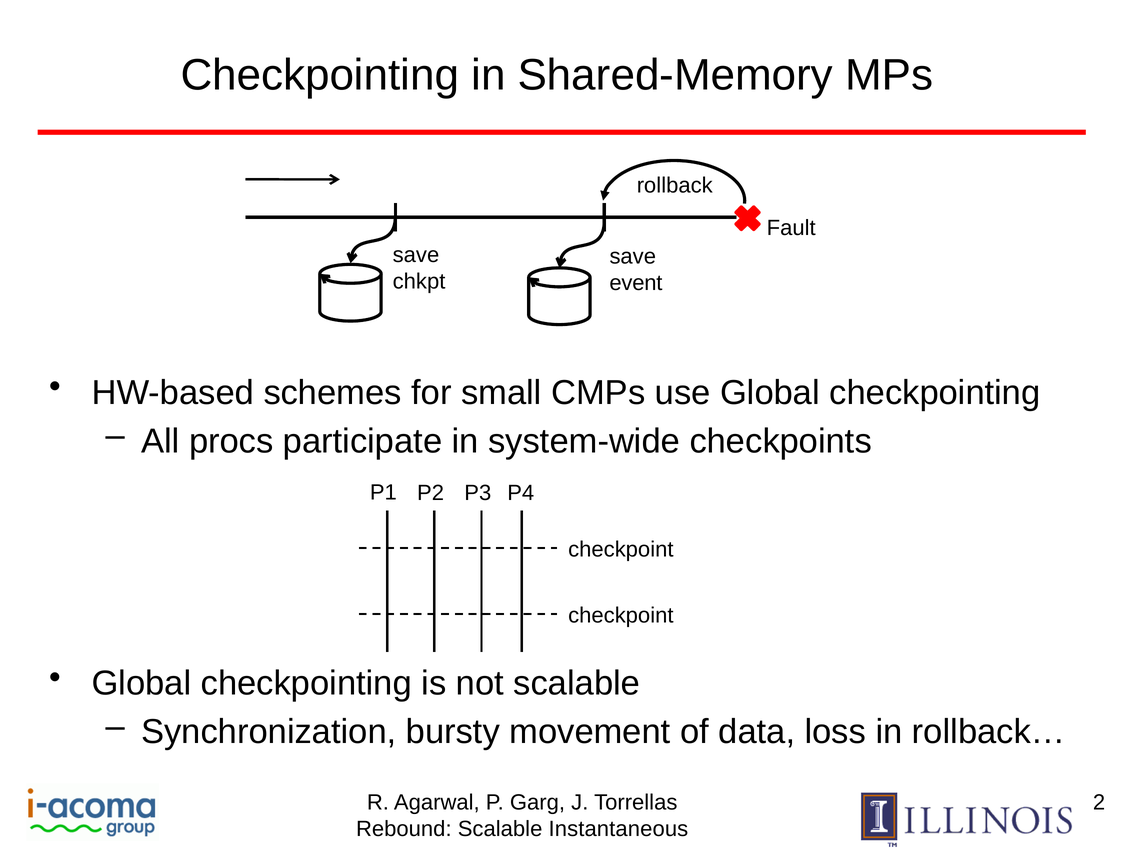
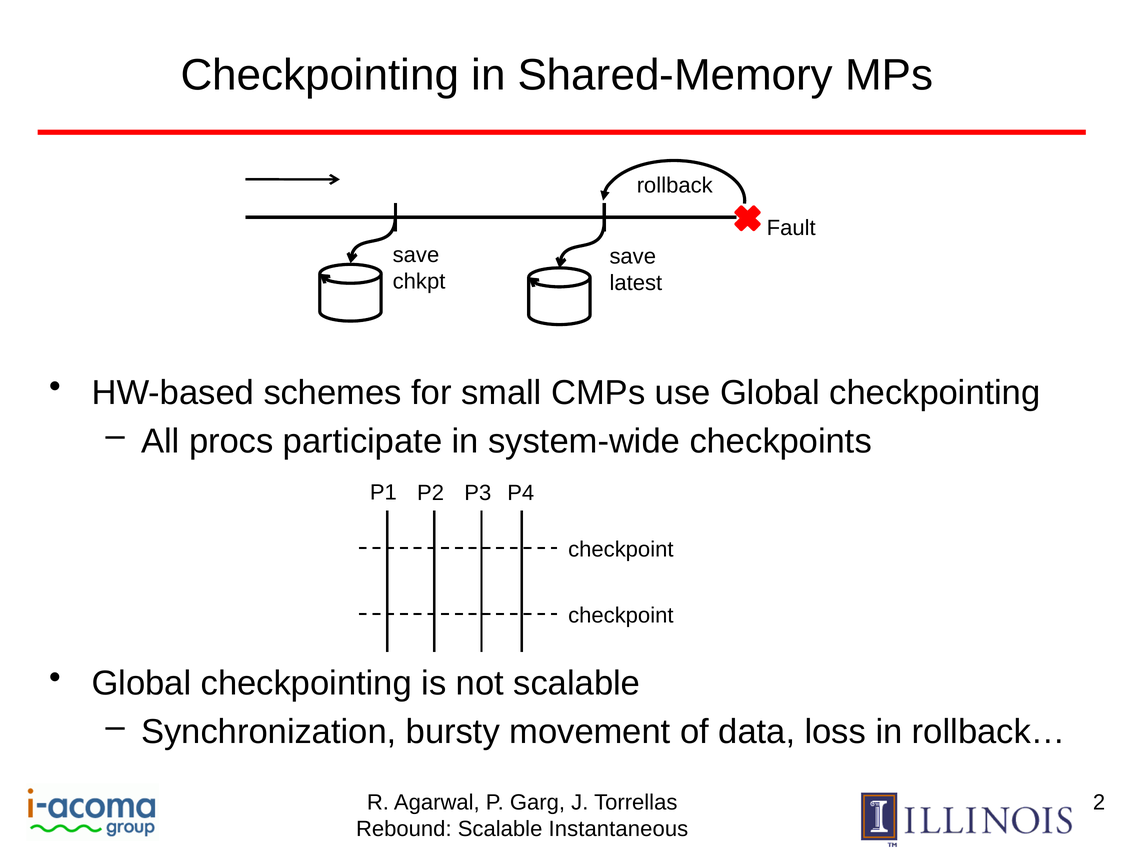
event: event -> latest
